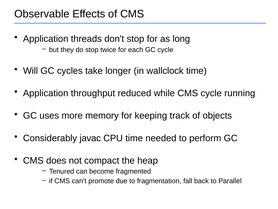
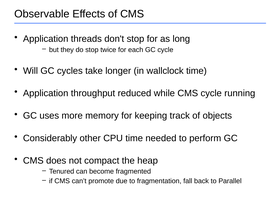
javac: javac -> other
